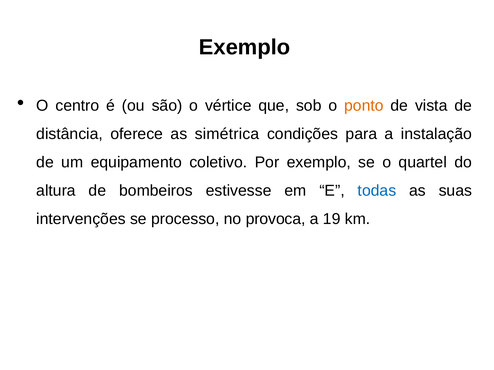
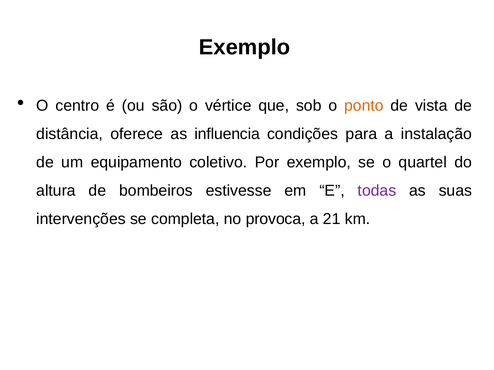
simétrica: simétrica -> influencia
todas colour: blue -> purple
processo: processo -> completa
19: 19 -> 21
